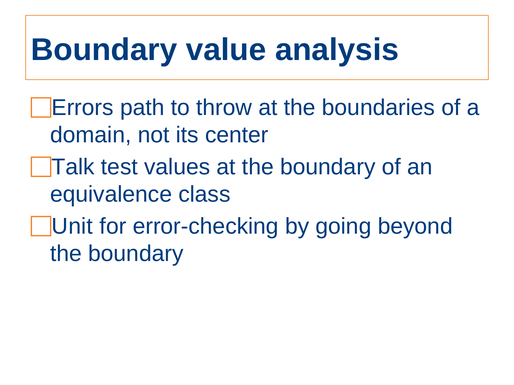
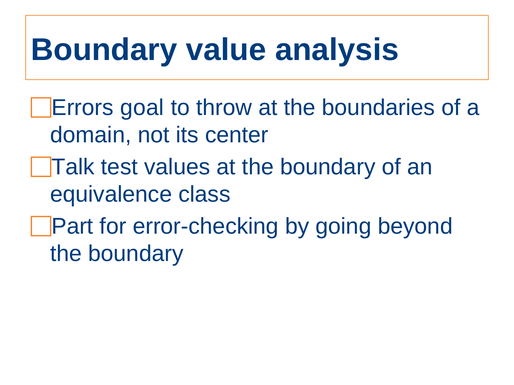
path: path -> goal
Unit: Unit -> Part
